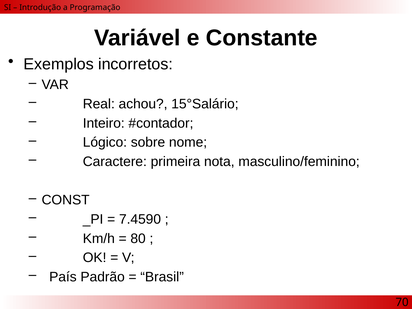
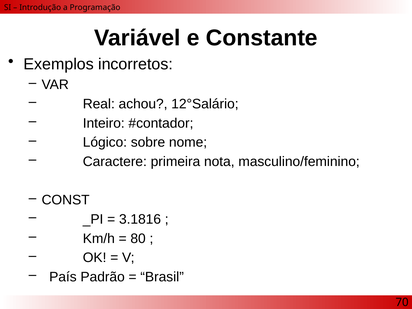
15°Salário: 15°Salário -> 12°Salário
7.4590: 7.4590 -> 3.1816
